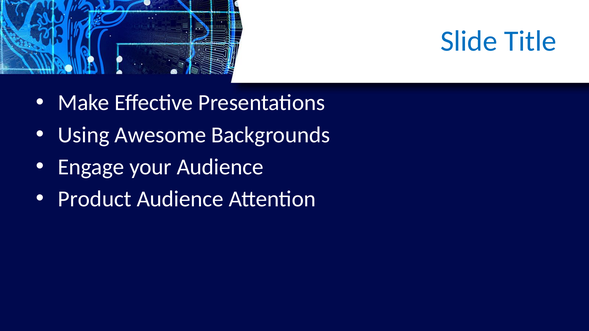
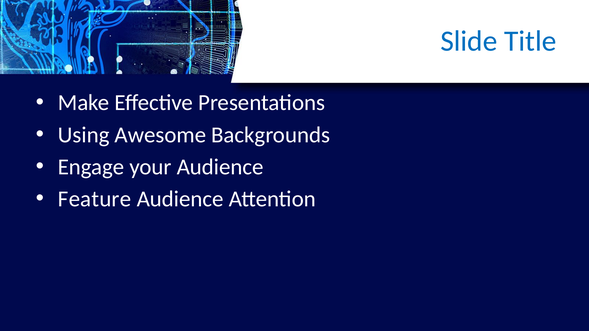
Product: Product -> Feature
